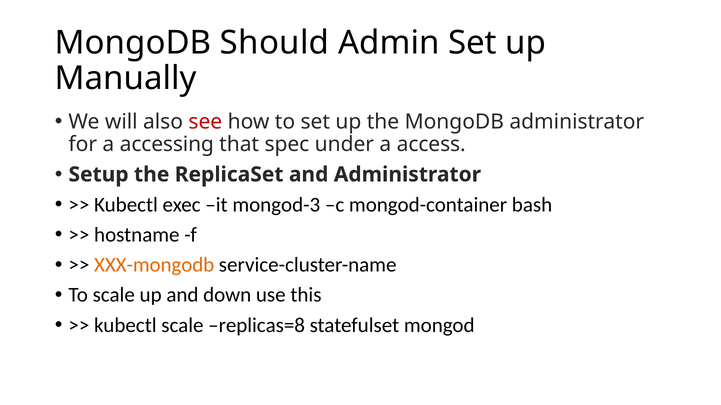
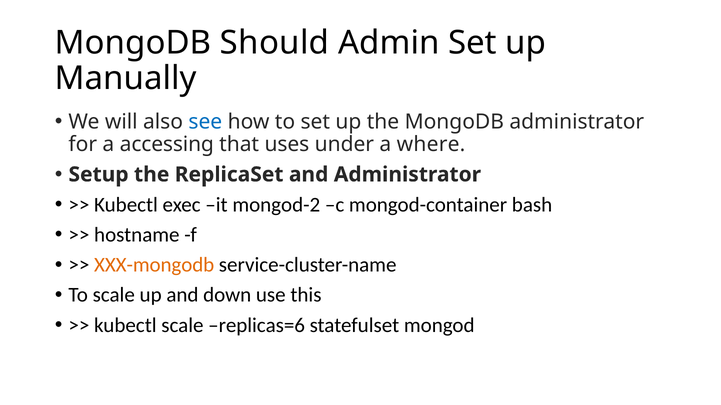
see colour: red -> blue
spec: spec -> uses
access: access -> where
mongod-3: mongod-3 -> mongod-2
replicas=8: replicas=8 -> replicas=6
